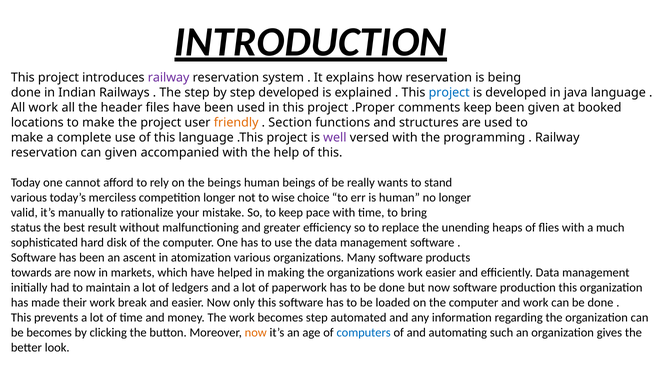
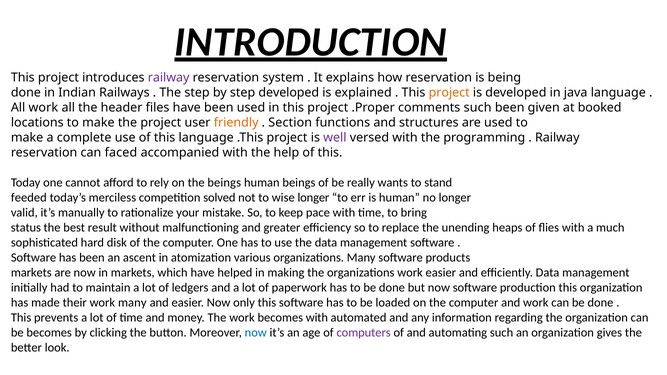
project at (449, 93) colour: blue -> orange
comments keep: keep -> such
can given: given -> faced
various at (29, 198): various -> feeded
competition longer: longer -> solved
wise choice: choice -> longer
towards at (31, 273): towards -> markets
work break: break -> many
becomes step: step -> with
now at (256, 333) colour: orange -> blue
computers colour: blue -> purple
